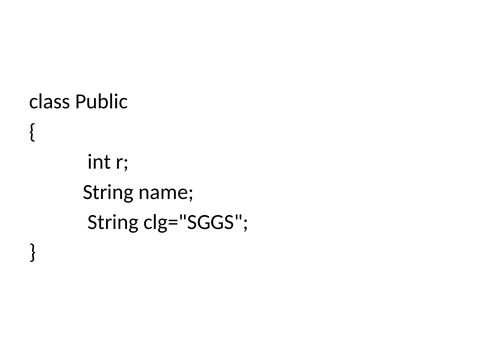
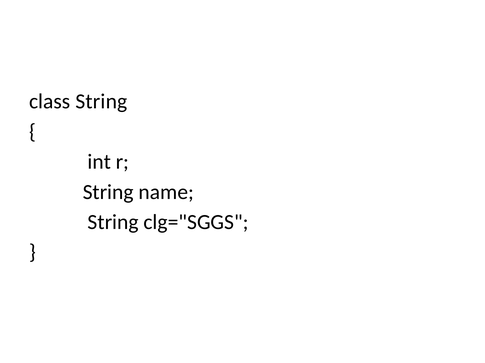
class Public: Public -> String
